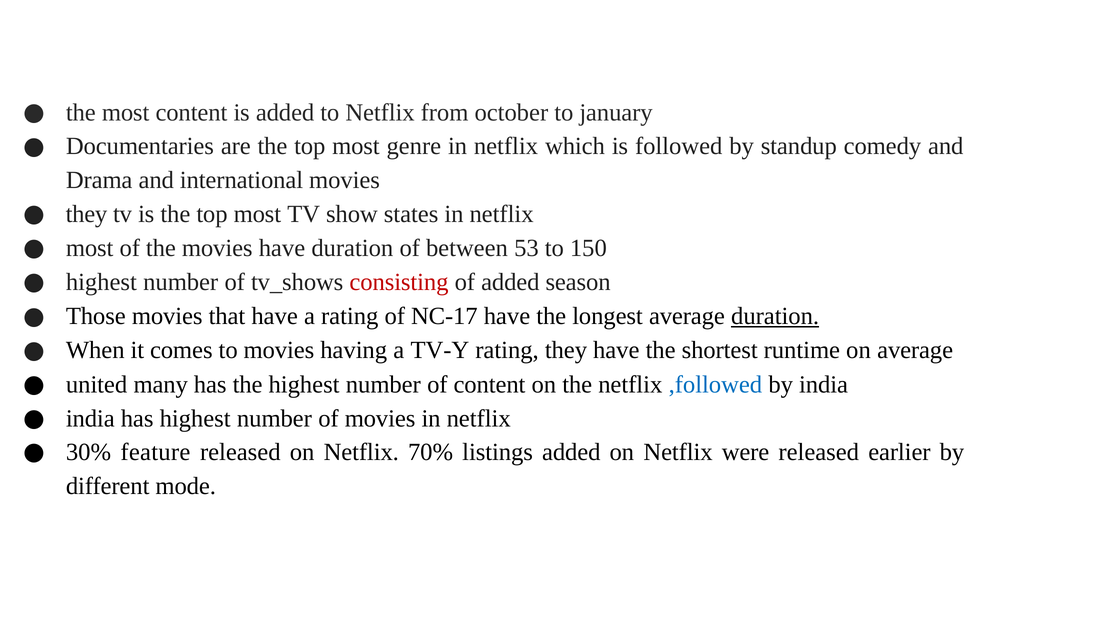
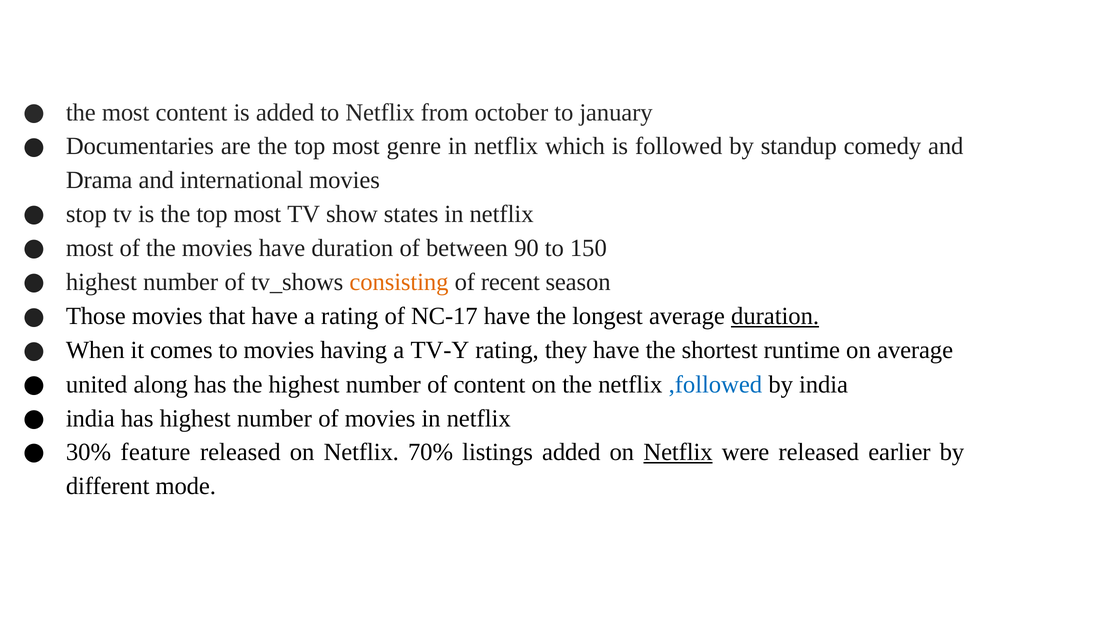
they at (86, 214): they -> stop
53: 53 -> 90
consisting colour: red -> orange
of added: added -> recent
many: many -> along
Netflix at (678, 452) underline: none -> present
